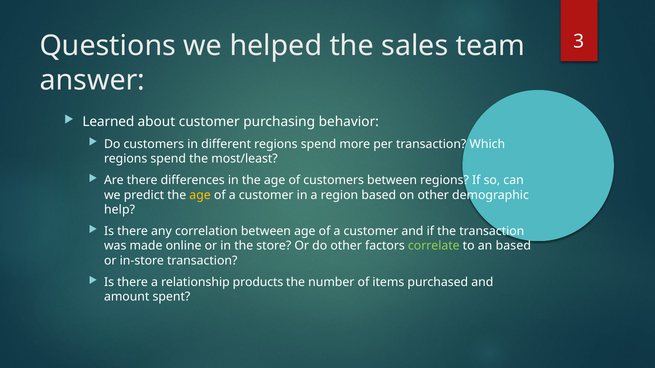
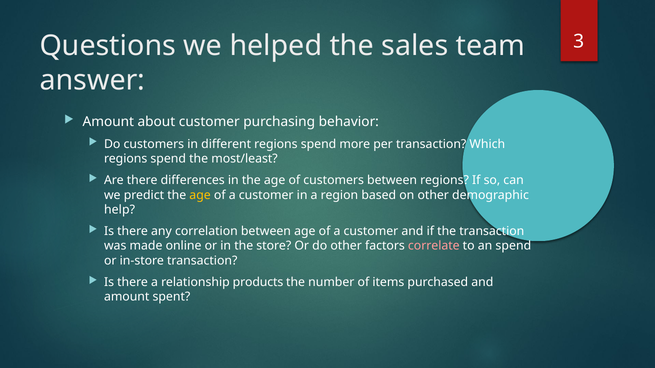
Learned at (108, 122): Learned -> Amount
correlate colour: light green -> pink
an based: based -> spend
